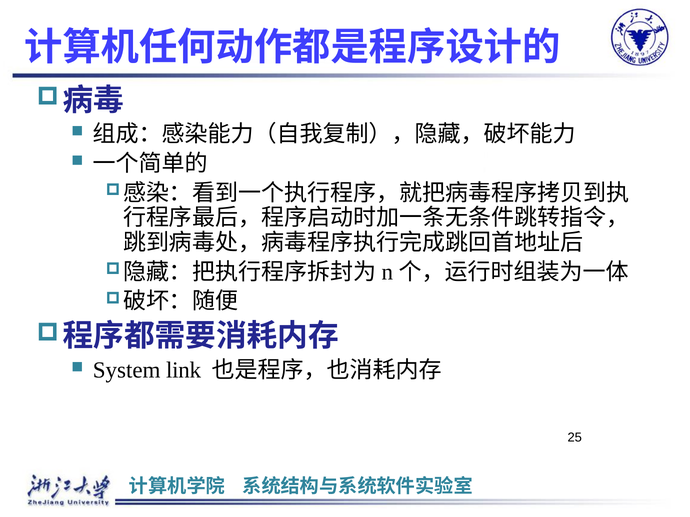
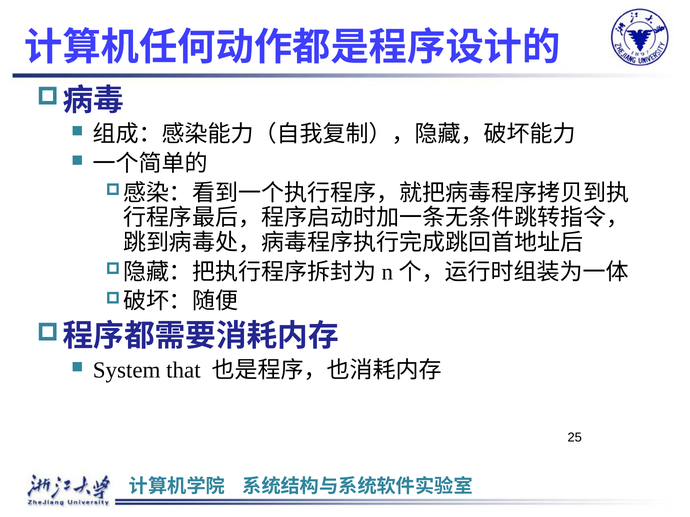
link: link -> that
